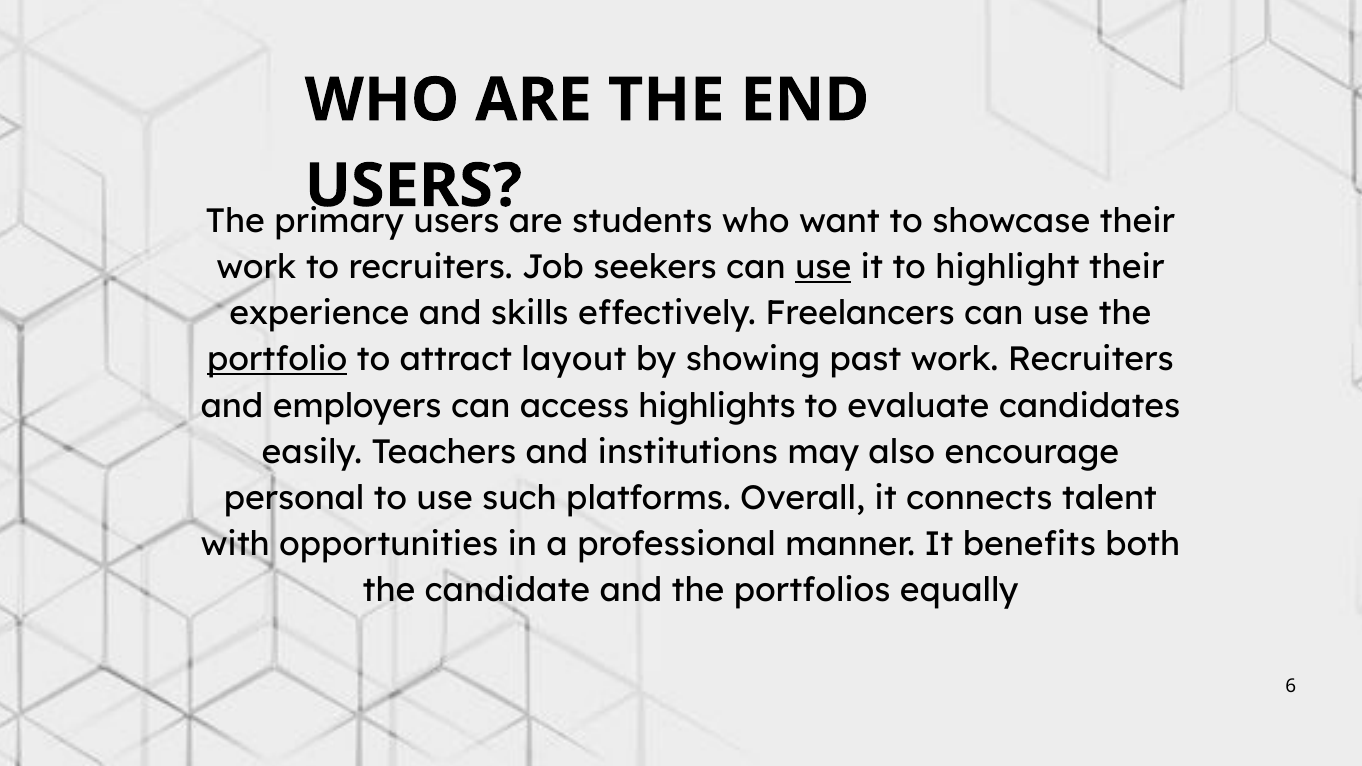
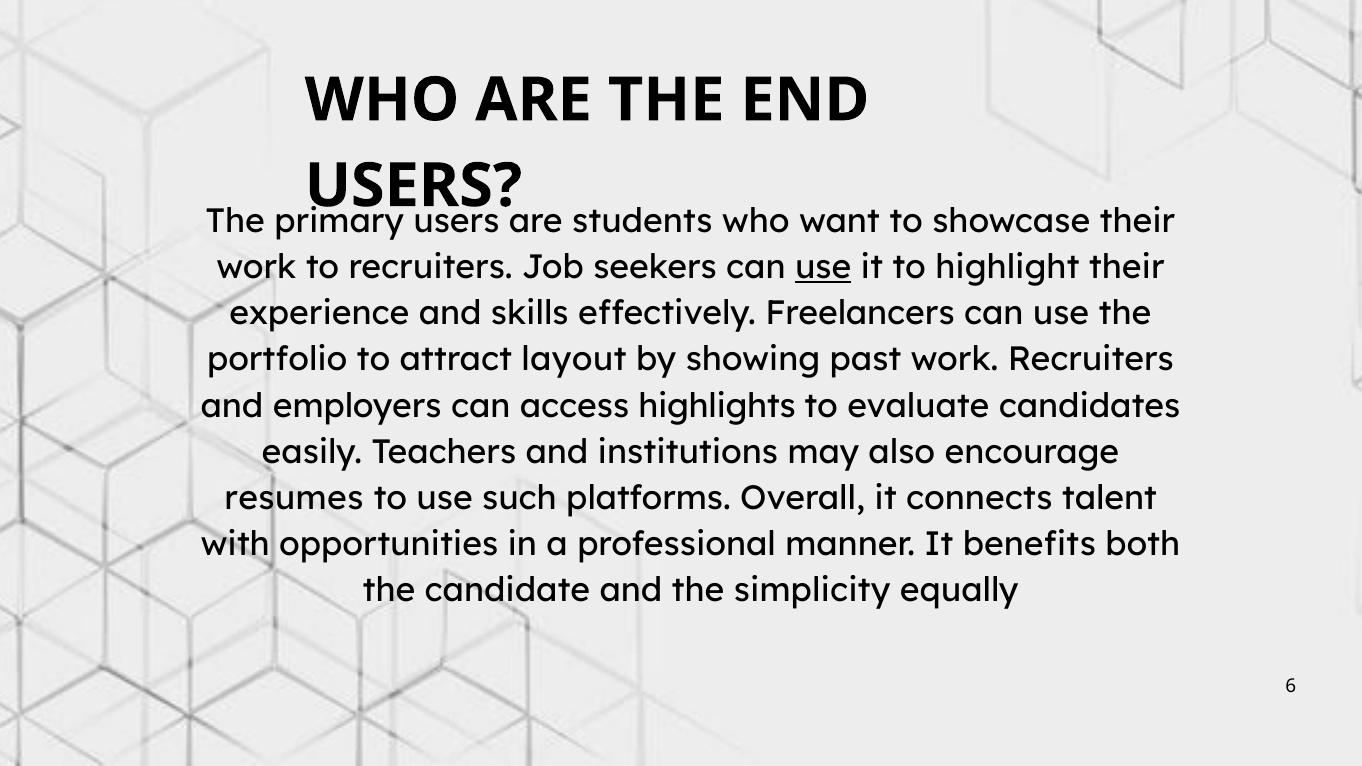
portfolio underline: present -> none
personal: personal -> resumes
portfolios: portfolios -> simplicity
